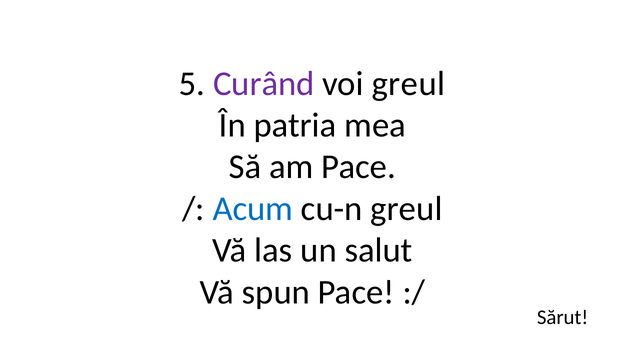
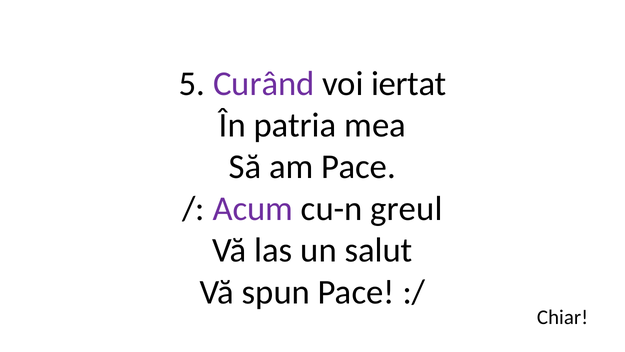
voi greul: greul -> iertat
Acum colour: blue -> purple
Sărut: Sărut -> Chiar
